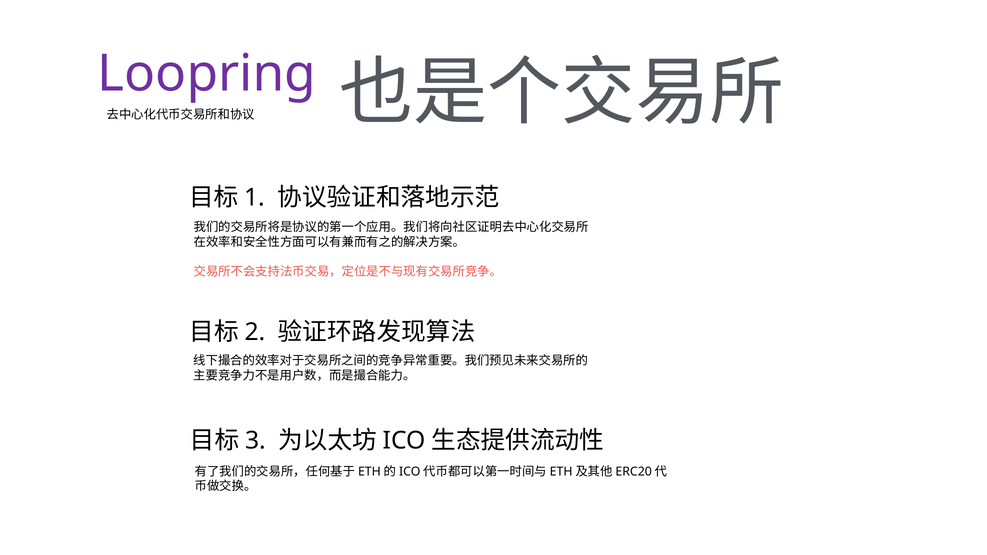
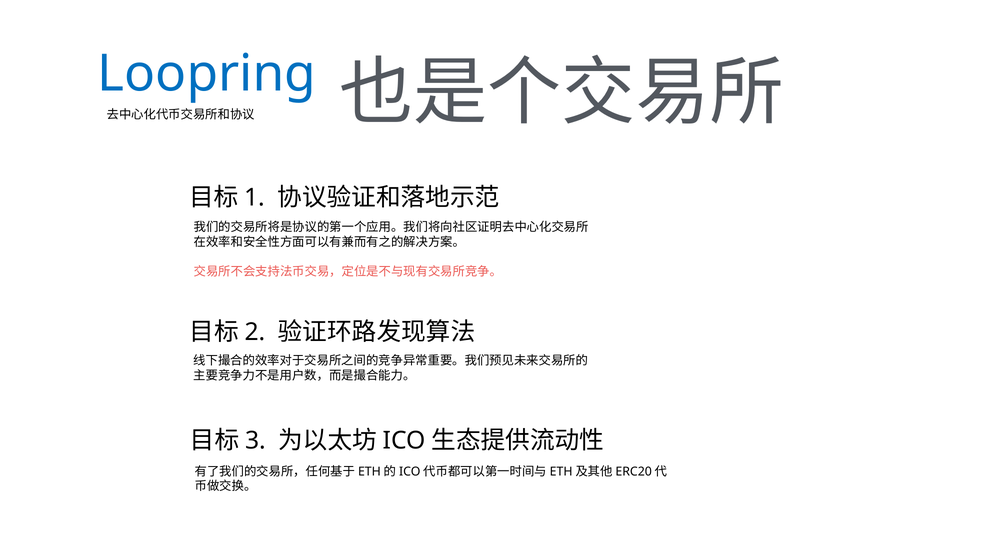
Loopring colour: purple -> blue
